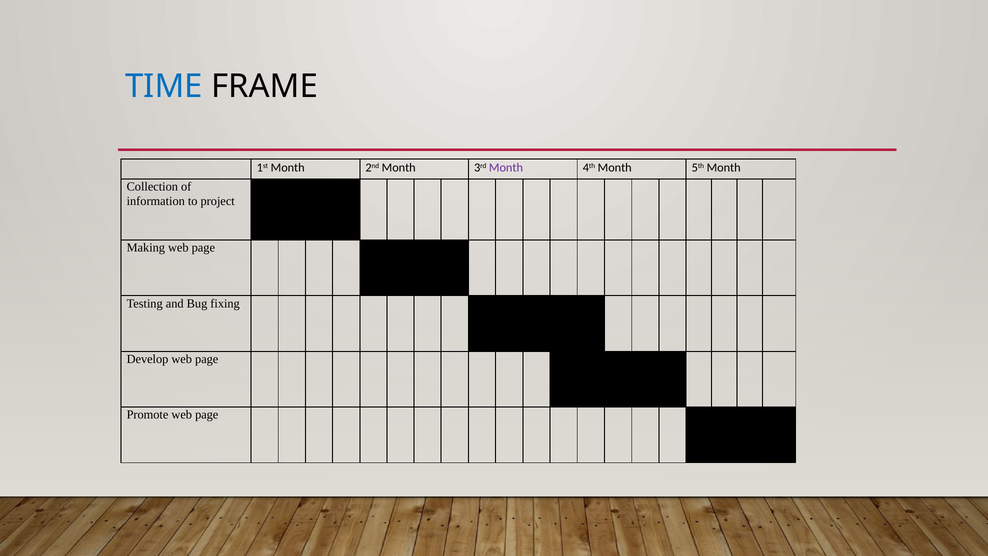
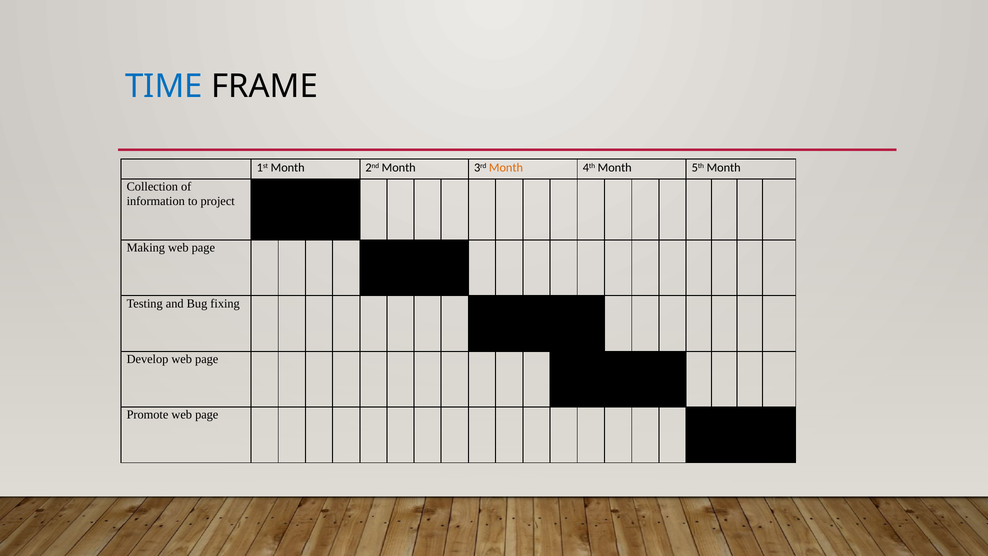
Month at (506, 168) colour: purple -> orange
